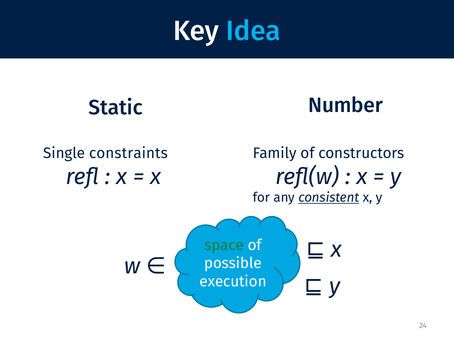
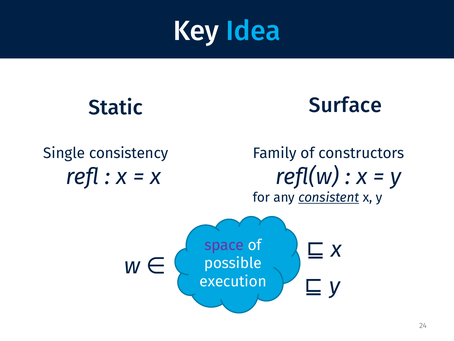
Number: Number -> Surface
constraints: constraints -> consistency
space colour: green -> purple
